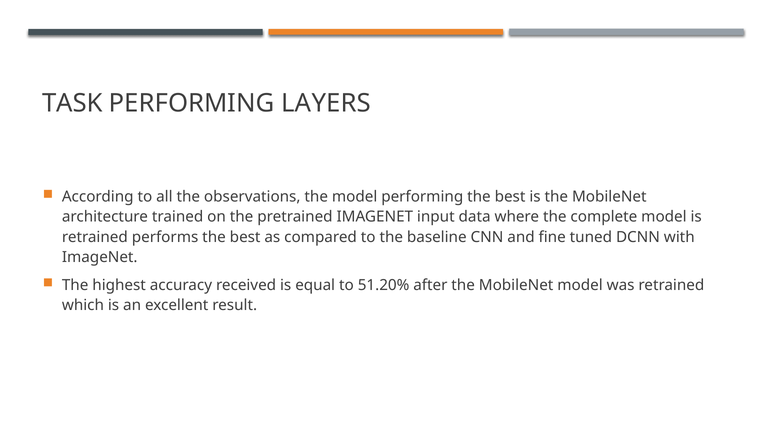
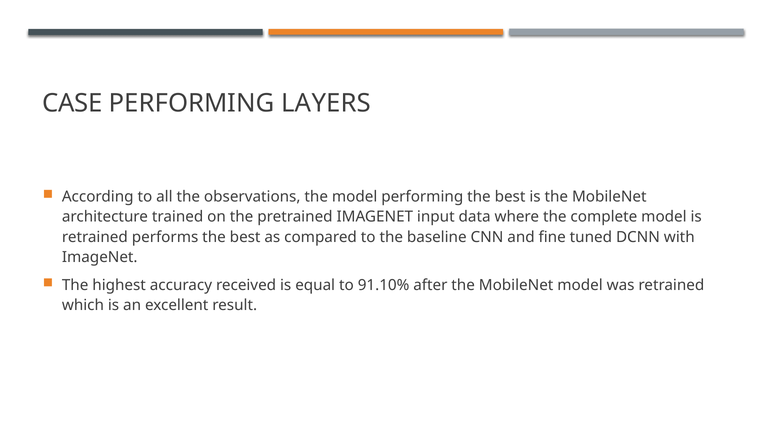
TASK: TASK -> CASE
51.20%: 51.20% -> 91.10%
